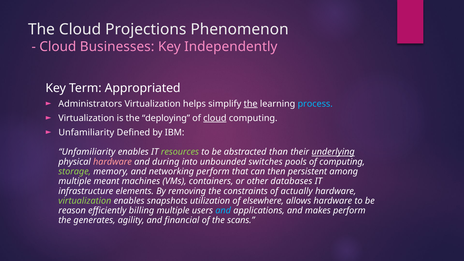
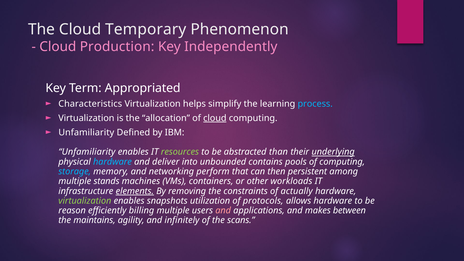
Projections: Projections -> Temporary
Businesses: Businesses -> Production
Administrators: Administrators -> Characteristics
the at (251, 104) underline: present -> none
deploying: deploying -> allocation
hardware at (112, 162) colour: pink -> light blue
during: during -> deliver
switches: switches -> contains
storage colour: light green -> light blue
meant: meant -> stands
databases: databases -> workloads
elements underline: none -> present
elsewhere: elsewhere -> protocols
and at (223, 211) colour: light blue -> pink
makes perform: perform -> between
generates: generates -> maintains
financial: financial -> infinitely
